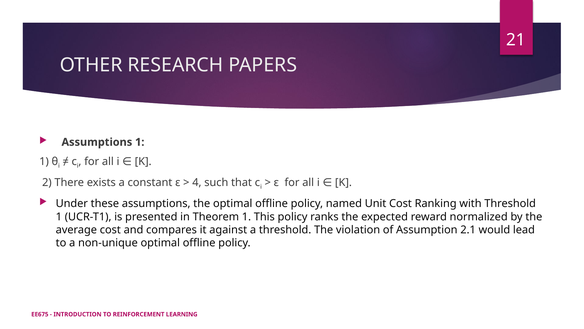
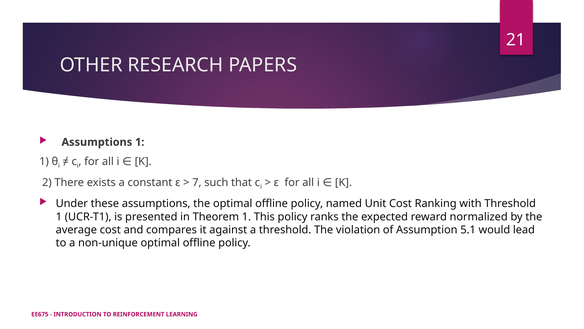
4: 4 -> 7
2.1: 2.1 -> 5.1
